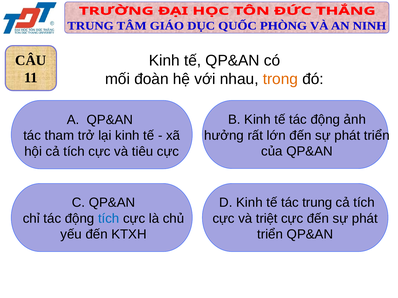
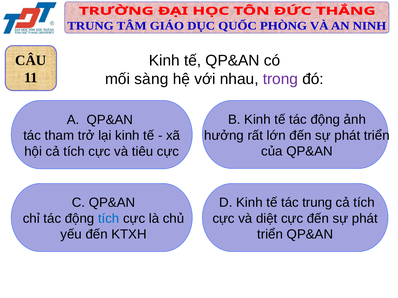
đoàn: đoàn -> sàng
trong colour: orange -> purple
triệt: triệt -> diệt
